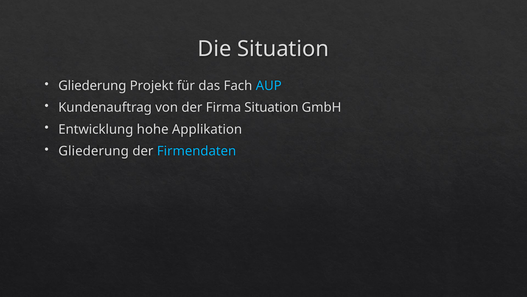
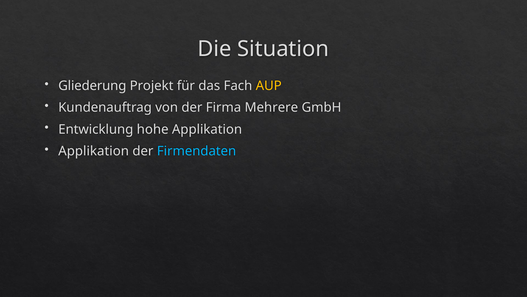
AUP colour: light blue -> yellow
Firma Situation: Situation -> Mehrere
Gliederung at (94, 151): Gliederung -> Applikation
